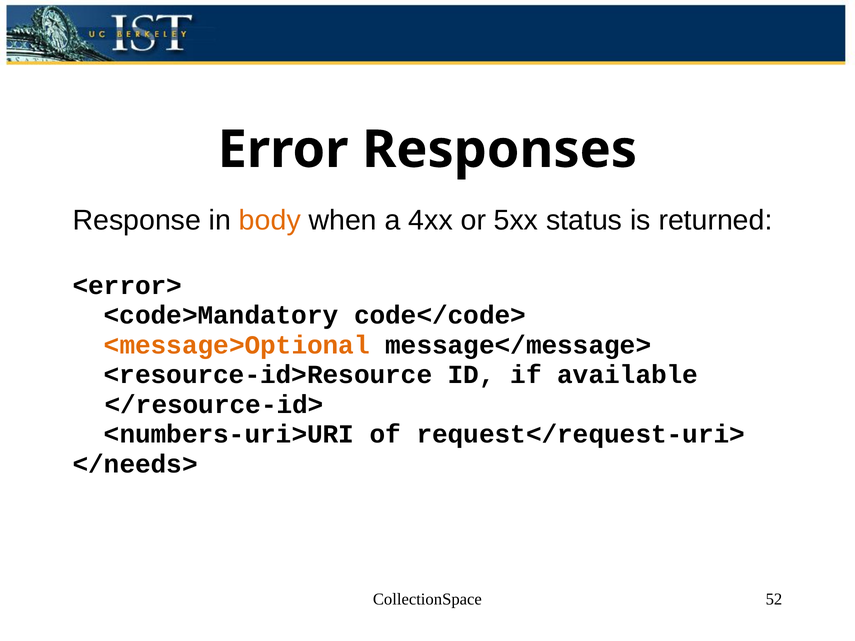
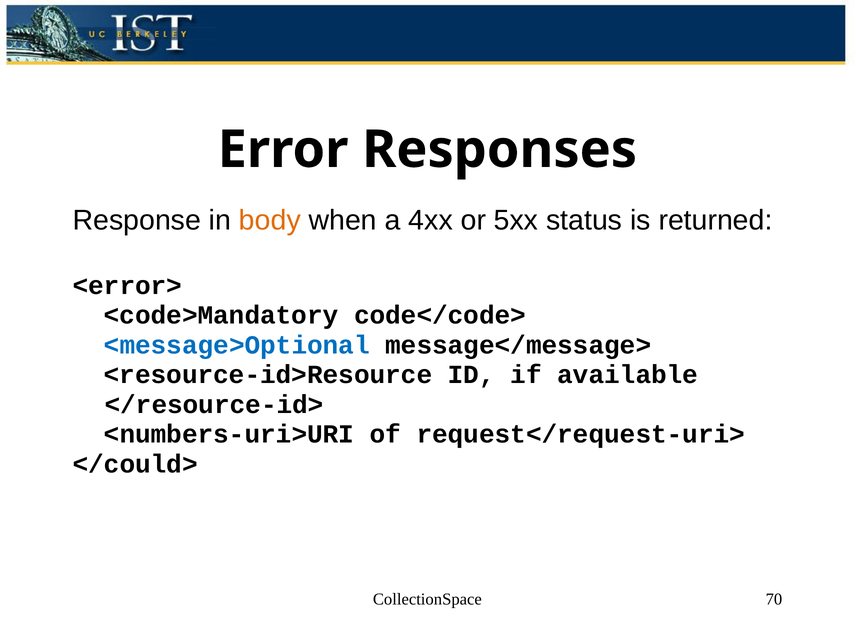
<message>Optional colour: orange -> blue
</needs>: </needs> -> </could>
52: 52 -> 70
